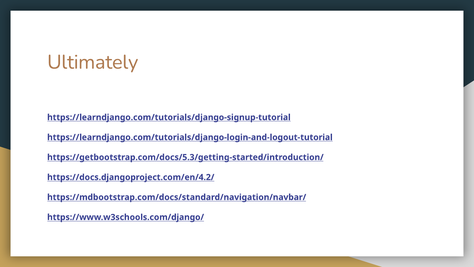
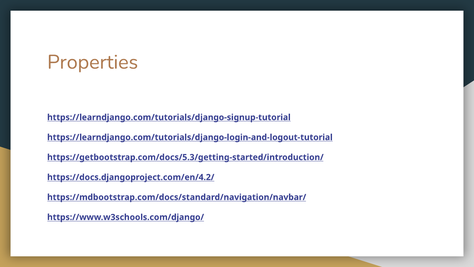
Ultimately: Ultimately -> Properties
